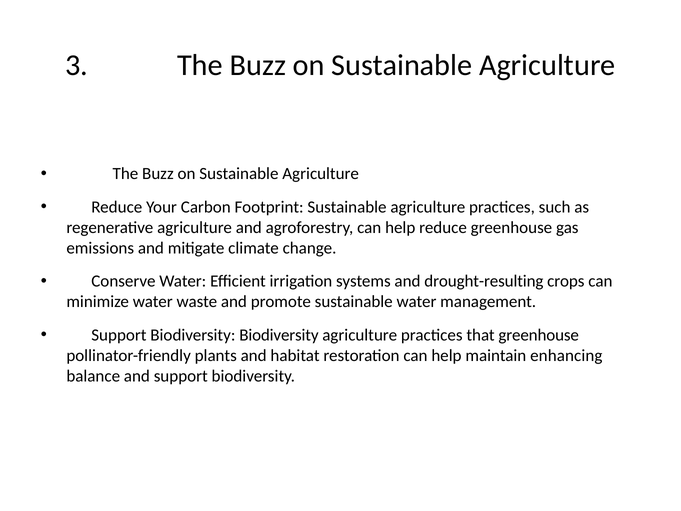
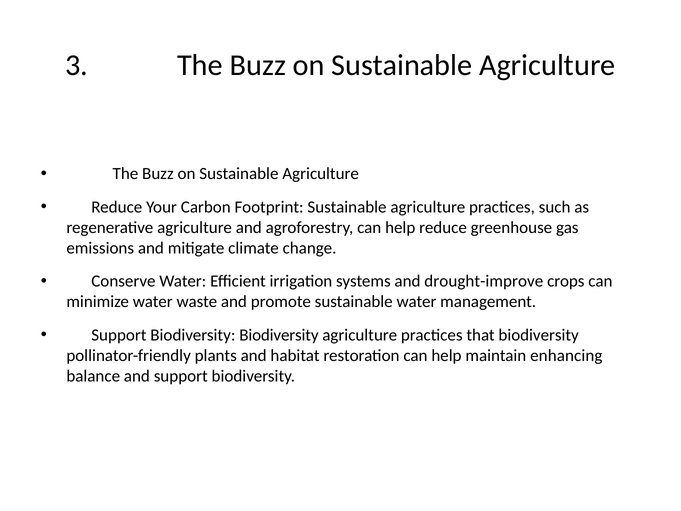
drought-resulting: drought-resulting -> drought-improve
that greenhouse: greenhouse -> biodiversity
